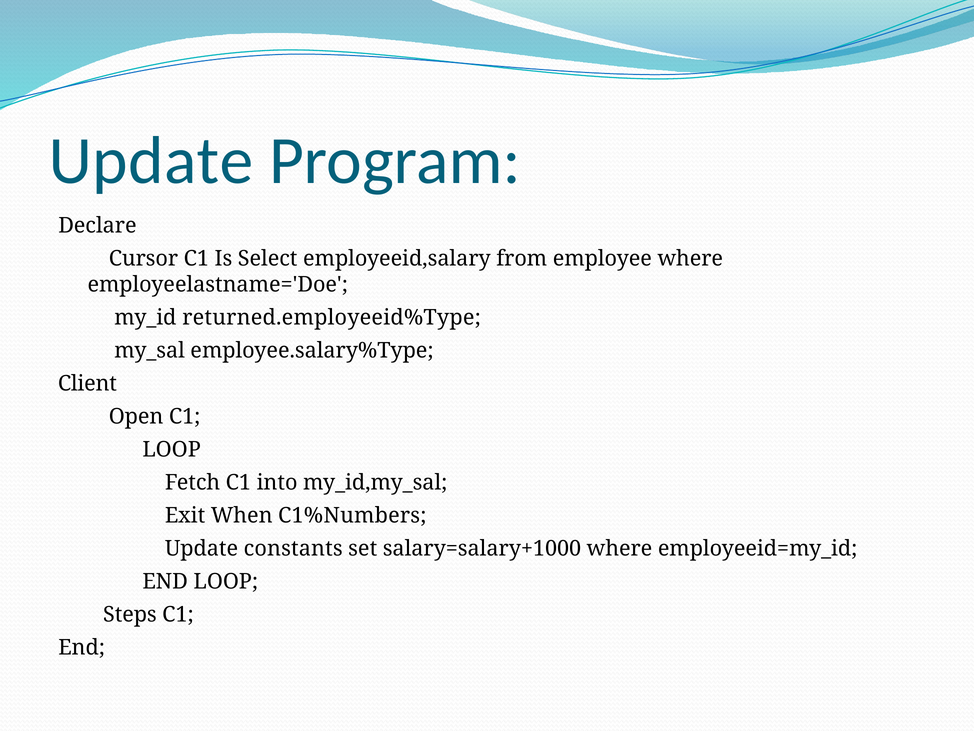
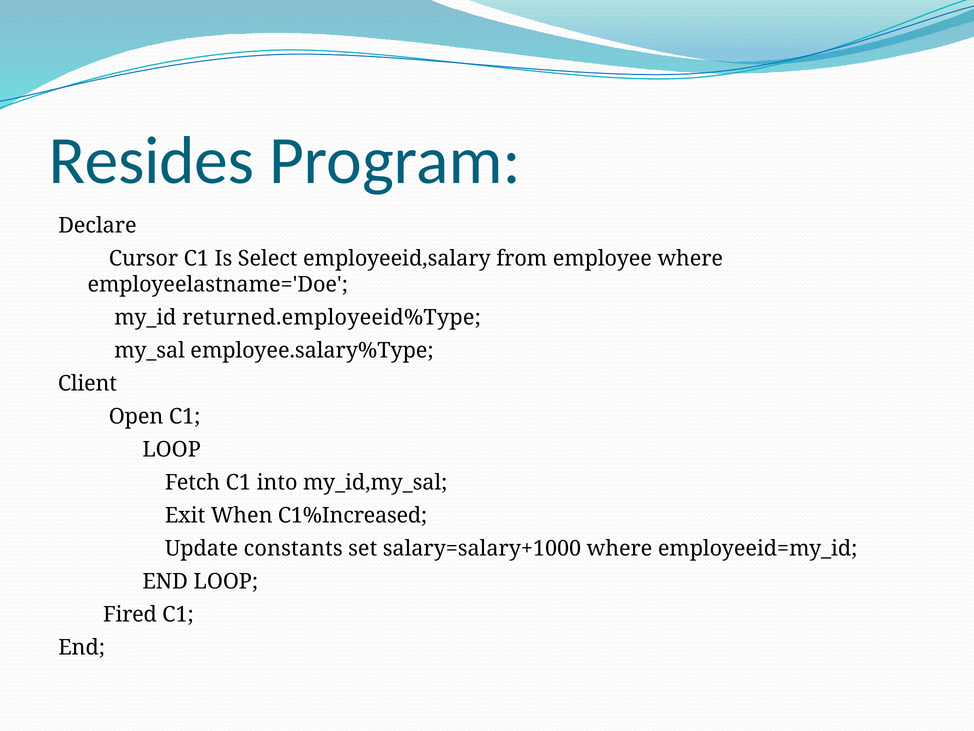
Update at (151, 161): Update -> Resides
C1%Numbers: C1%Numbers -> C1%Increased
Steps: Steps -> Fired
